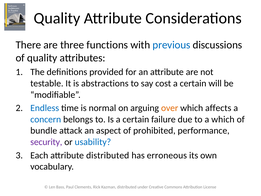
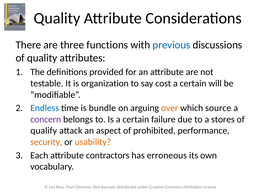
abstractions: abstractions -> organization
normal: normal -> bundle
affects: affects -> source
concern colour: blue -> purple
a which: which -> stores
bundle: bundle -> qualify
security colour: purple -> orange
usability colour: blue -> orange
attribute distributed: distributed -> contractors
